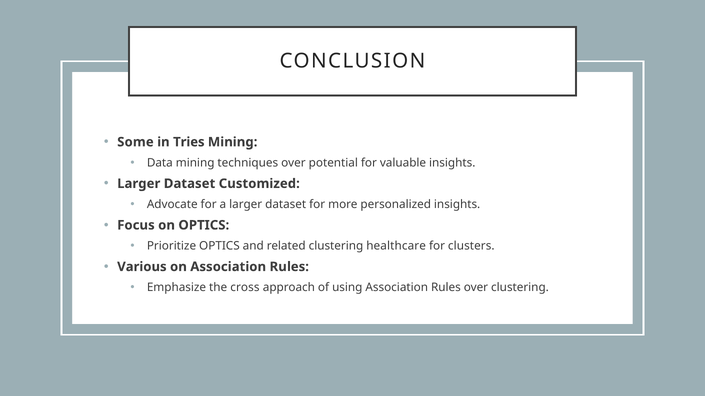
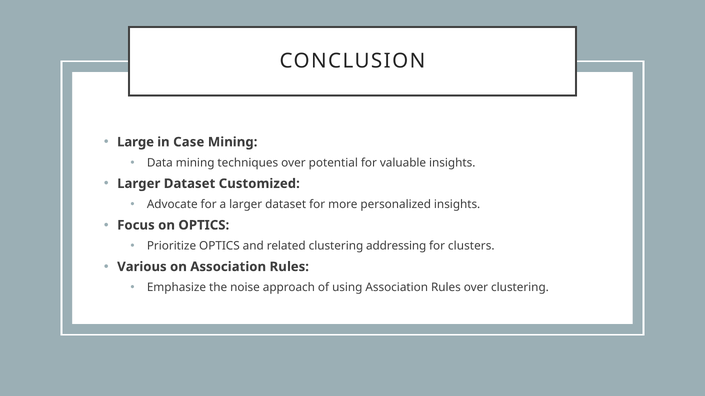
Some: Some -> Large
Tries: Tries -> Case
healthcare: healthcare -> addressing
cross: cross -> noise
